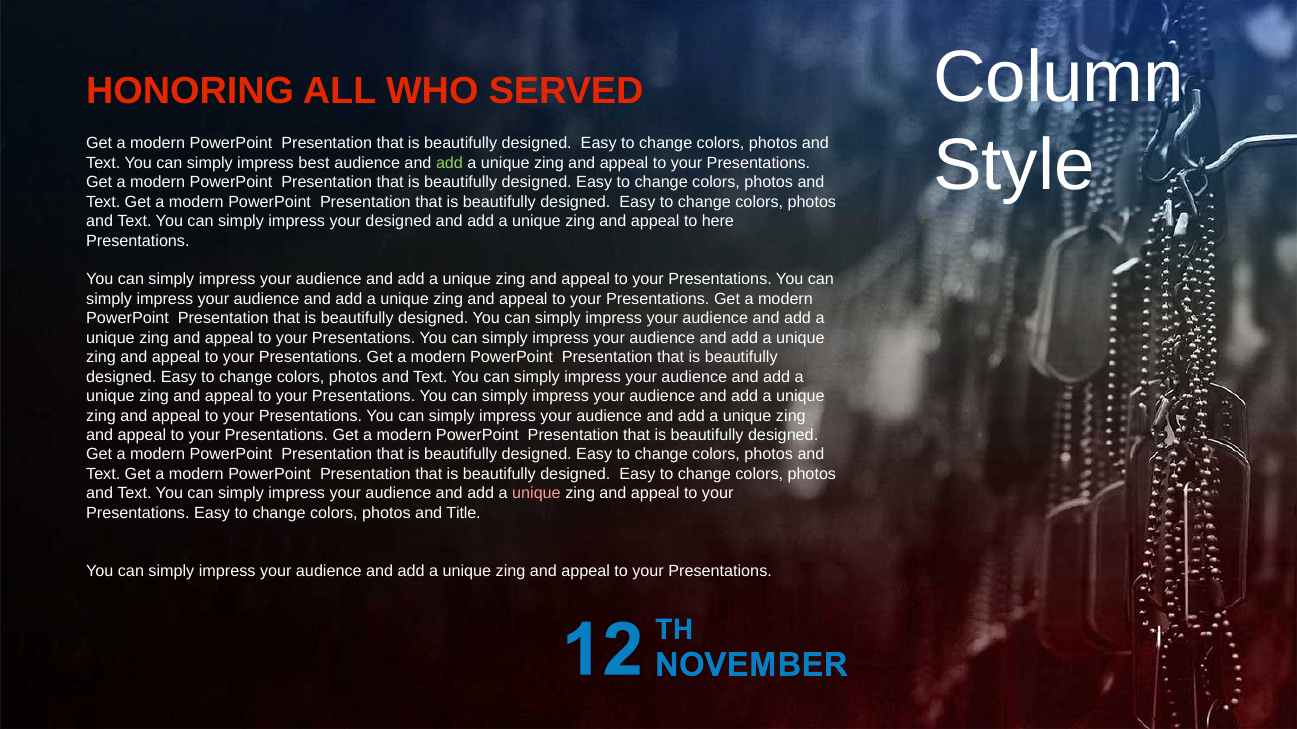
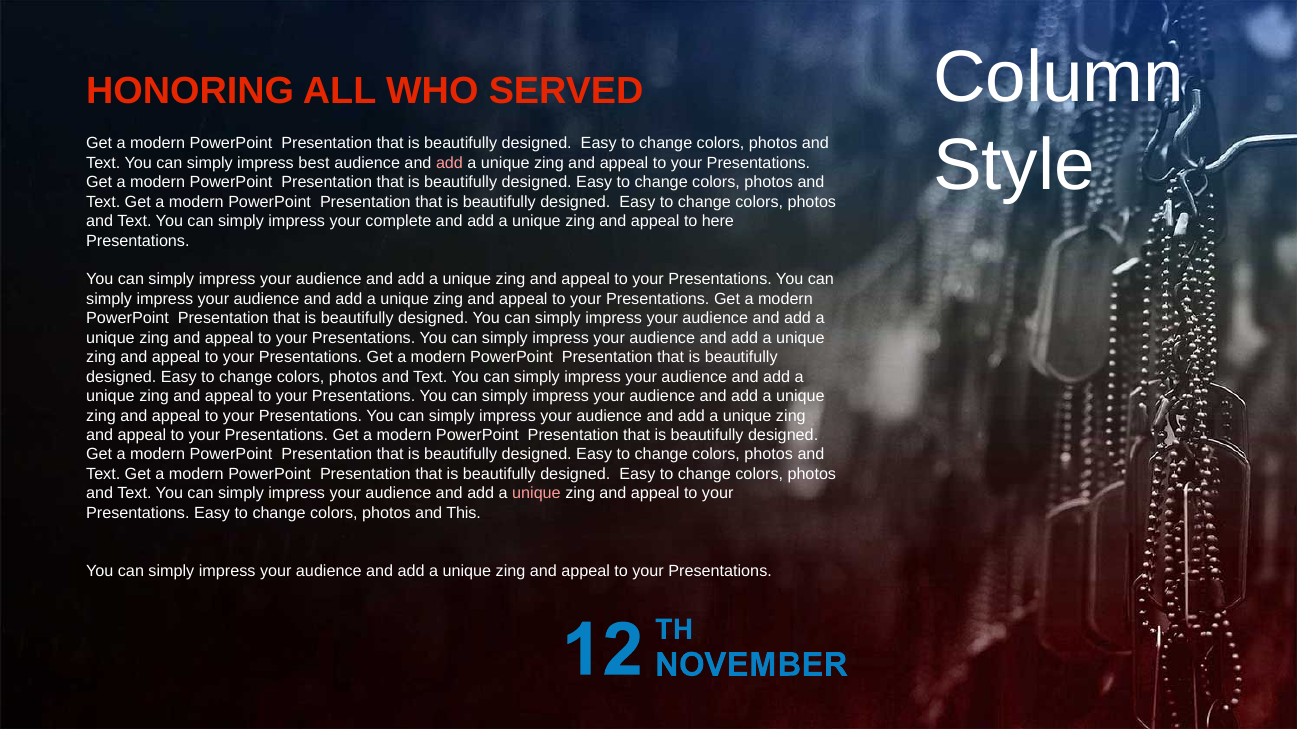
add at (449, 163) colour: light green -> pink
your designed: designed -> complete
Title: Title -> This
